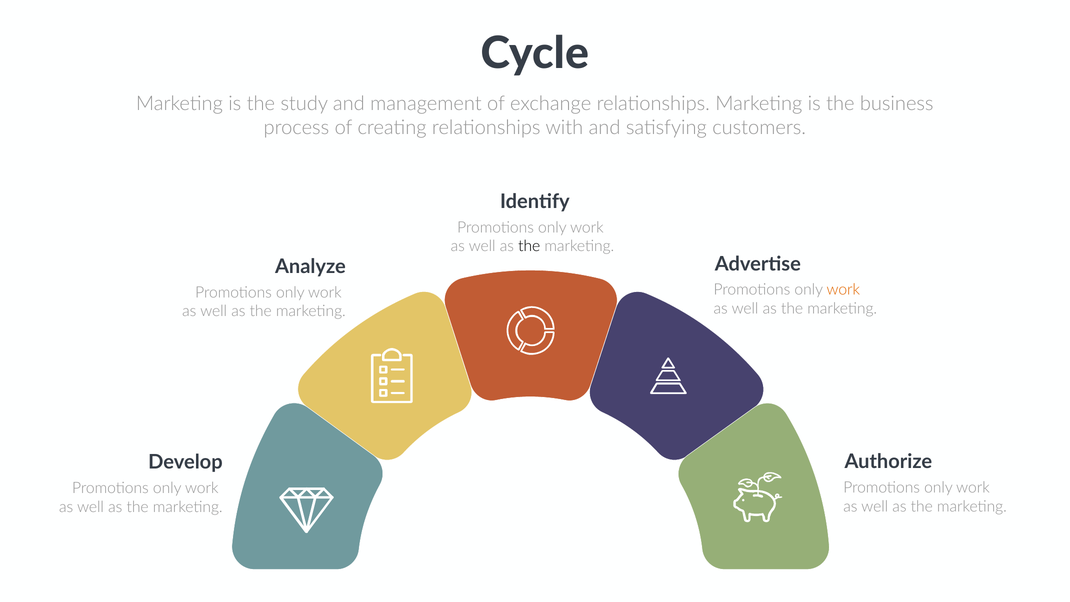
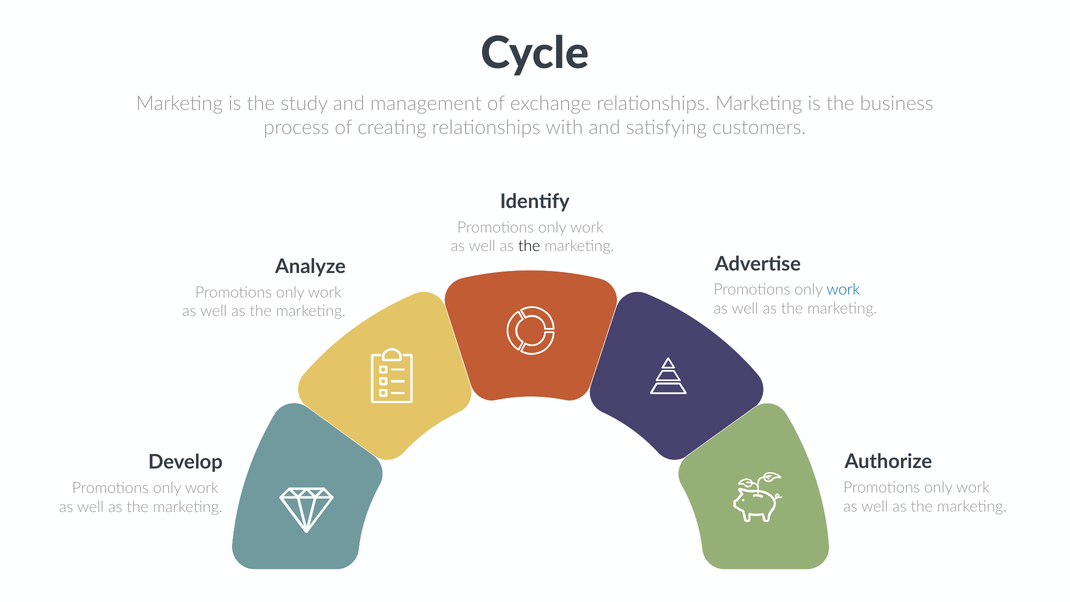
work at (843, 290) colour: orange -> blue
